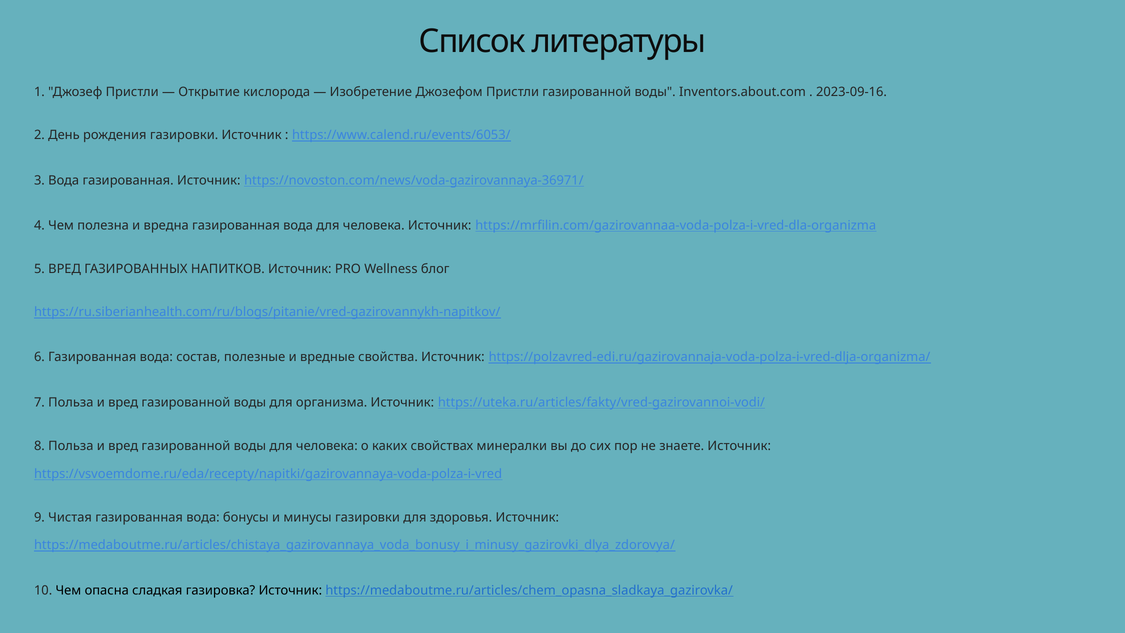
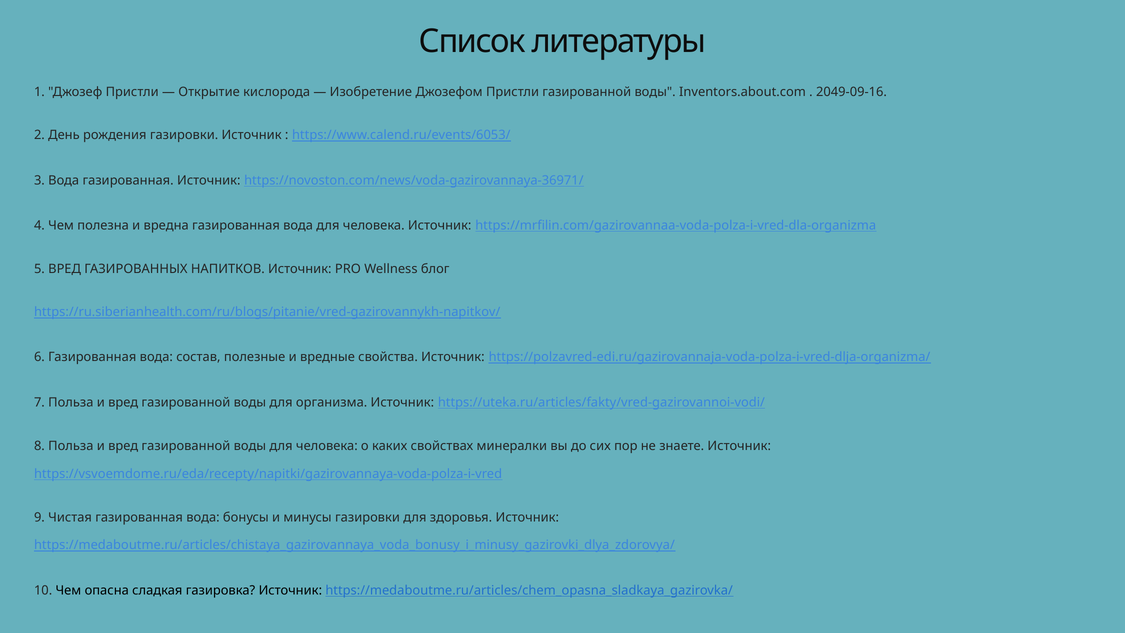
2023-09-16: 2023-09-16 -> 2049-09-16
